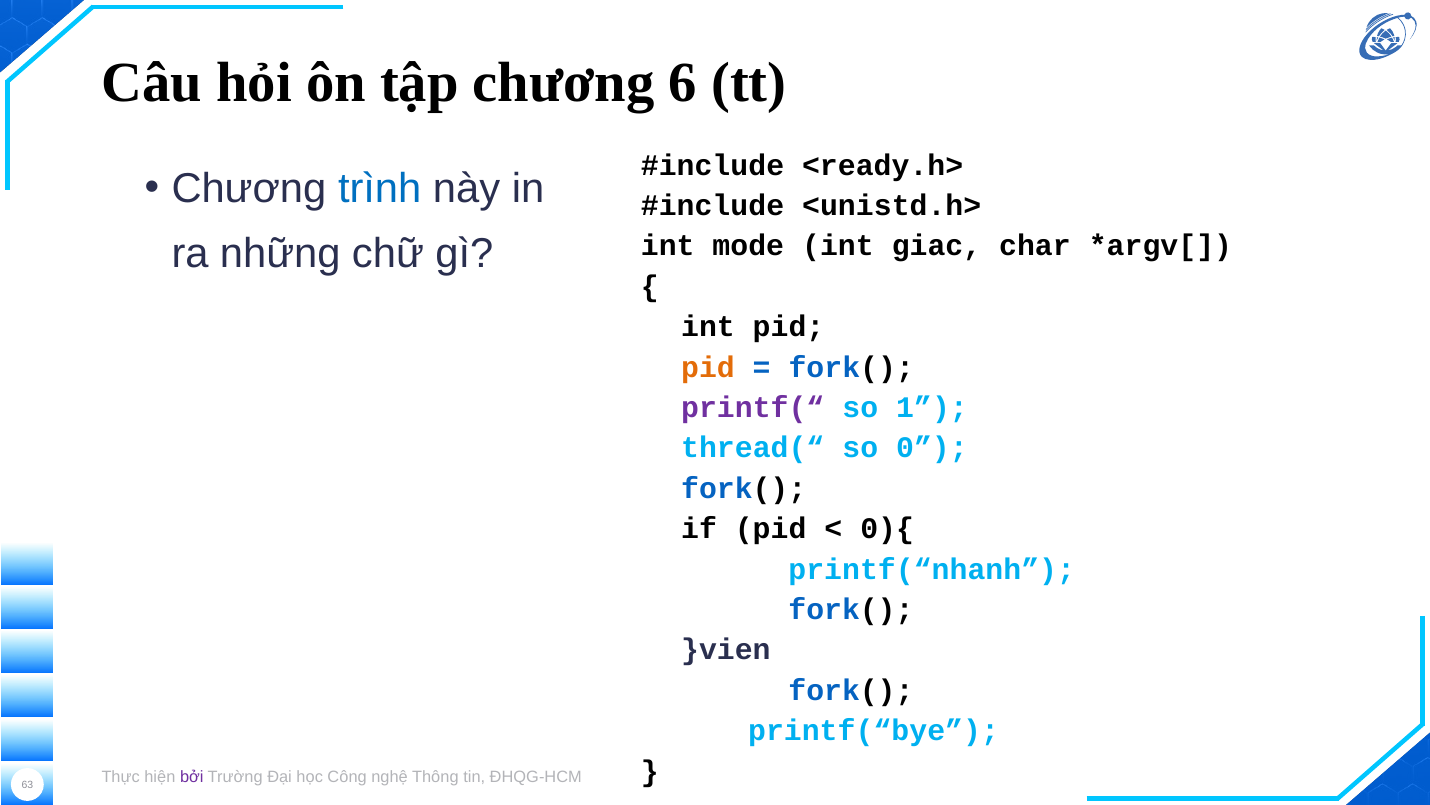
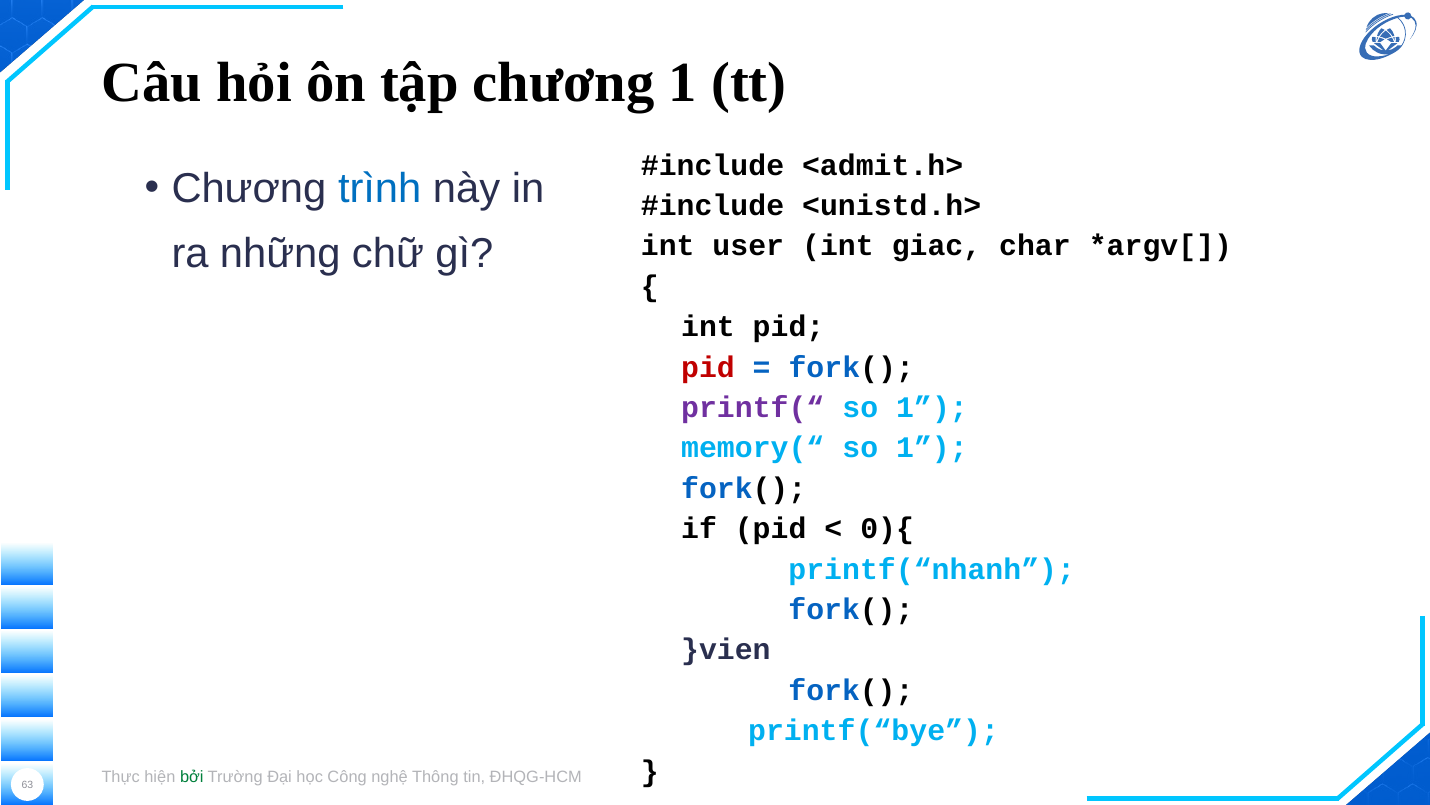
chương 6: 6 -> 1
<ready.h>: <ready.h> -> <admit.h>
mode: mode -> user
pid at (708, 367) colour: orange -> red
thread(“: thread(“ -> memory(“
0 at (932, 448): 0 -> 1
bởi colour: purple -> green
